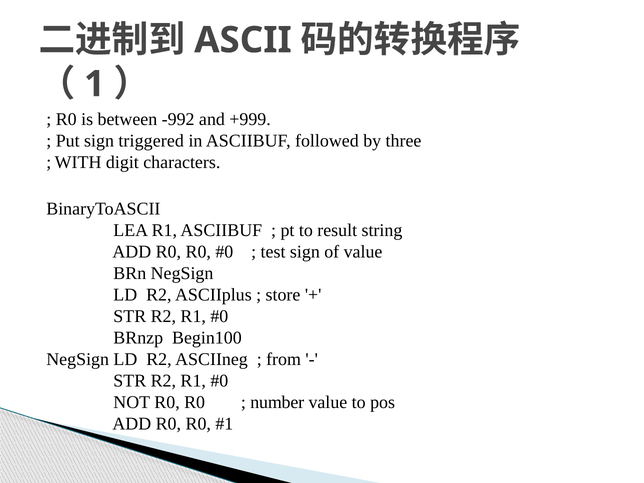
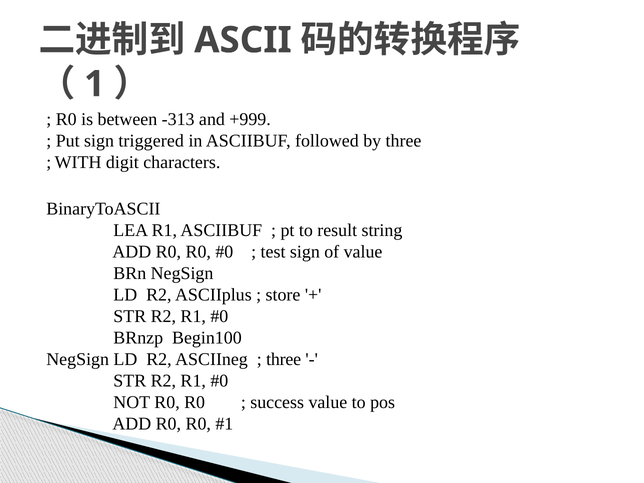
-992: -992 -> -313
from at (284, 359): from -> three
number: number -> success
